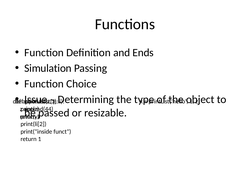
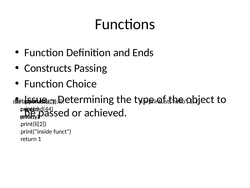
Simulation: Simulation -> Constructs
resizable: resizable -> achieved
